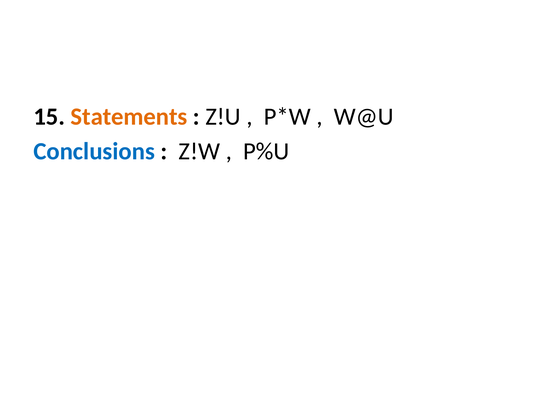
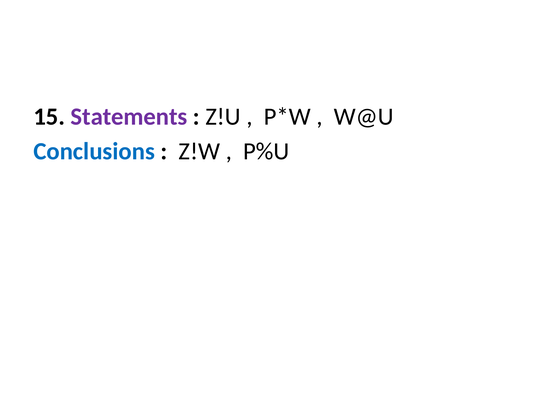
Statements colour: orange -> purple
